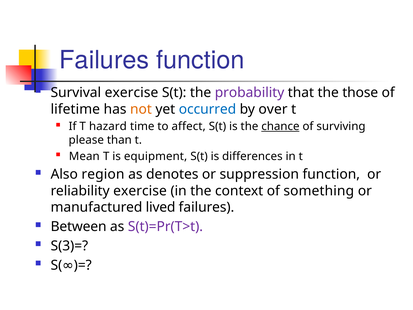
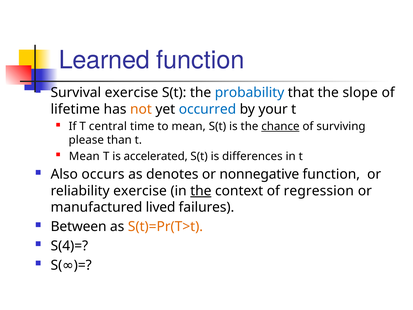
Failures at (104, 60): Failures -> Learned
probability colour: purple -> blue
those: those -> slope
over: over -> your
hazard: hazard -> central
to affect: affect -> mean
equipment: equipment -> accelerated
region: region -> occurs
suppression: suppression -> nonnegative
the at (201, 191) underline: none -> present
something: something -> regression
S(t)=Pr(T>t colour: purple -> orange
S(3)=: S(3)= -> S(4)=
